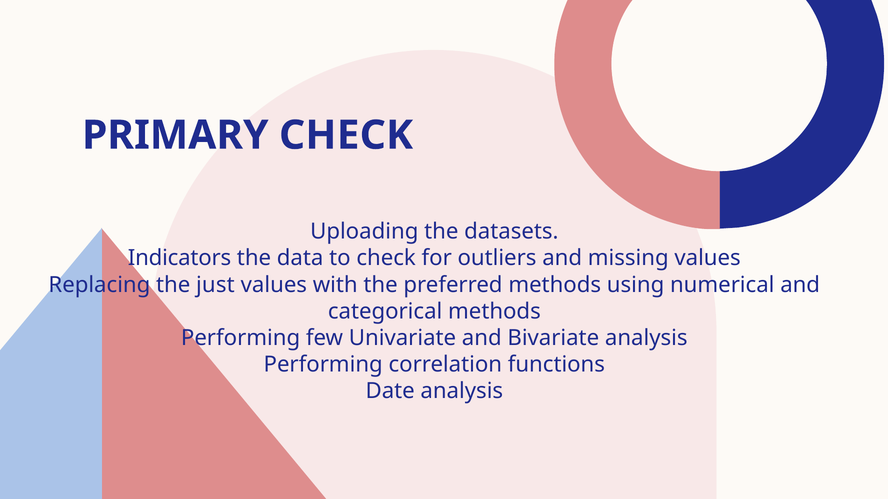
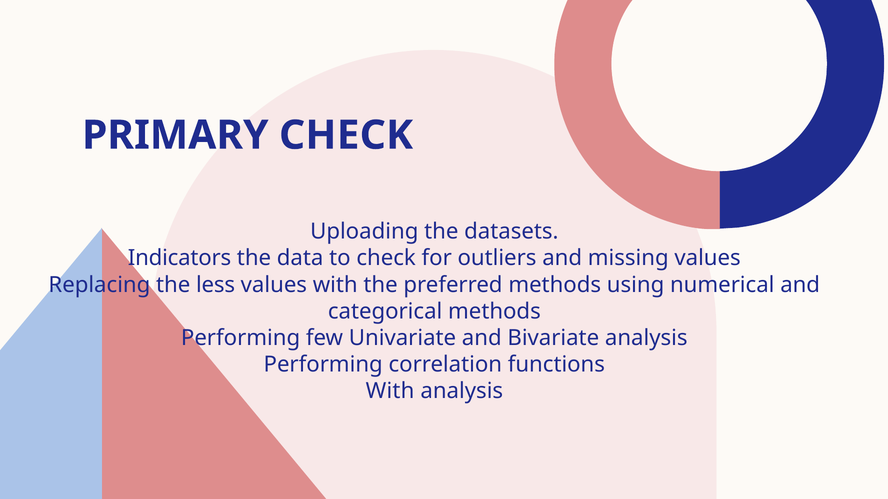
just: just -> less
Date at (390, 392): Date -> With
